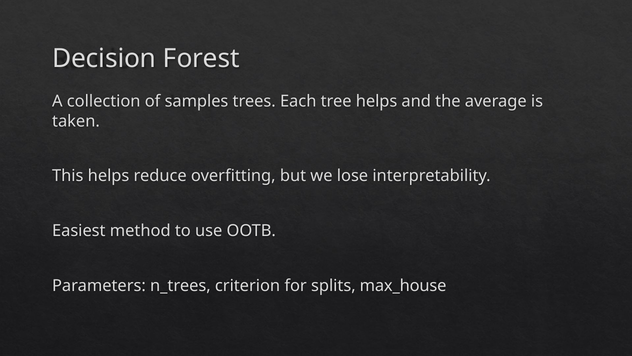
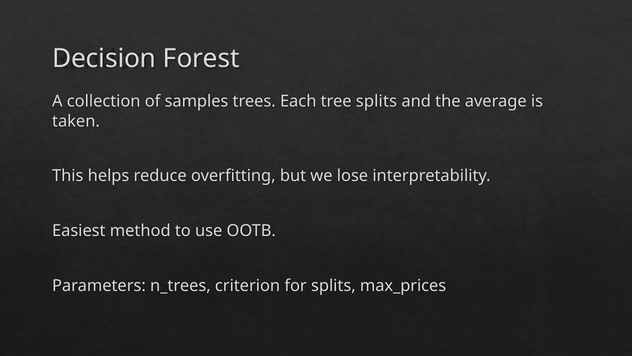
tree helps: helps -> splits
max_house: max_house -> max_prices
